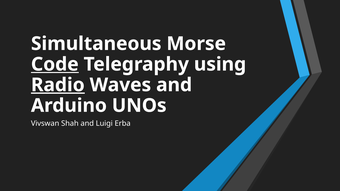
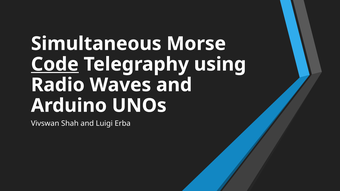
Radio underline: present -> none
